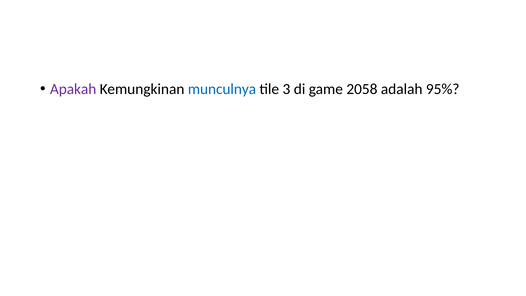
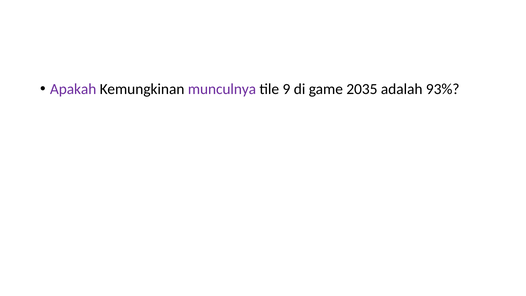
munculnya colour: blue -> purple
3: 3 -> 9
2058: 2058 -> 2035
95%: 95% -> 93%
